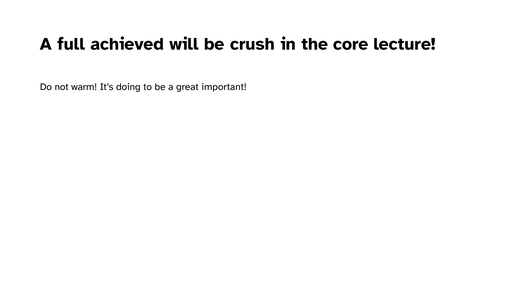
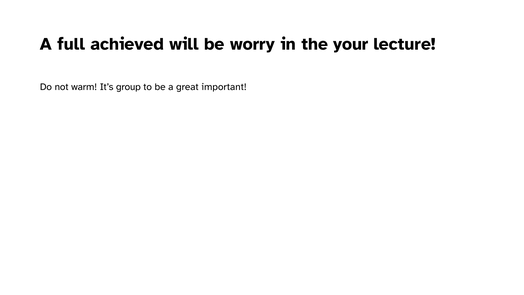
crush: crush -> worry
core: core -> your
doing: doing -> group
